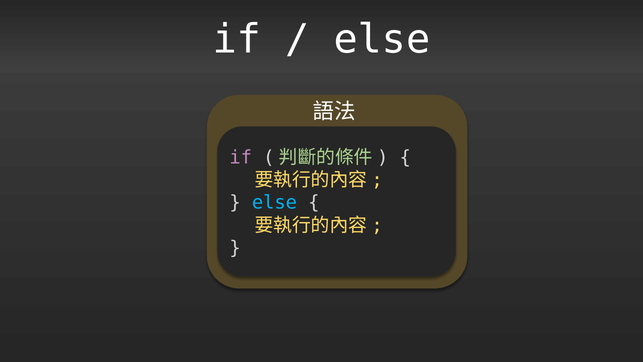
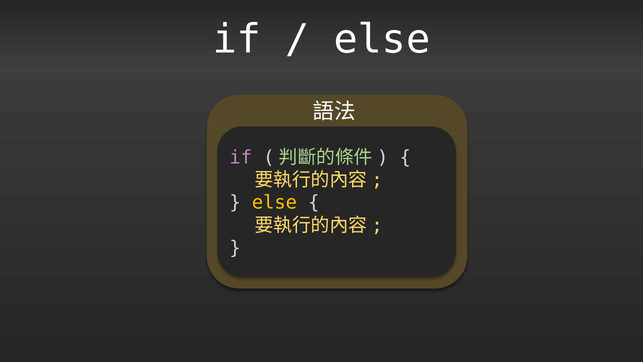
else at (274, 203) colour: light blue -> yellow
